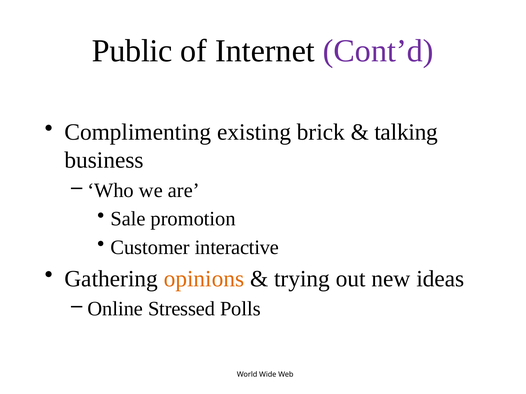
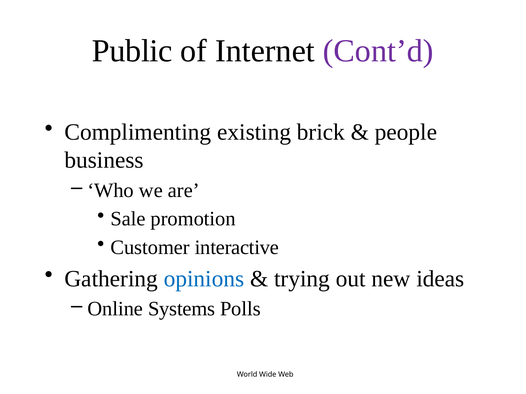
talking: talking -> people
opinions colour: orange -> blue
Stressed: Stressed -> Systems
